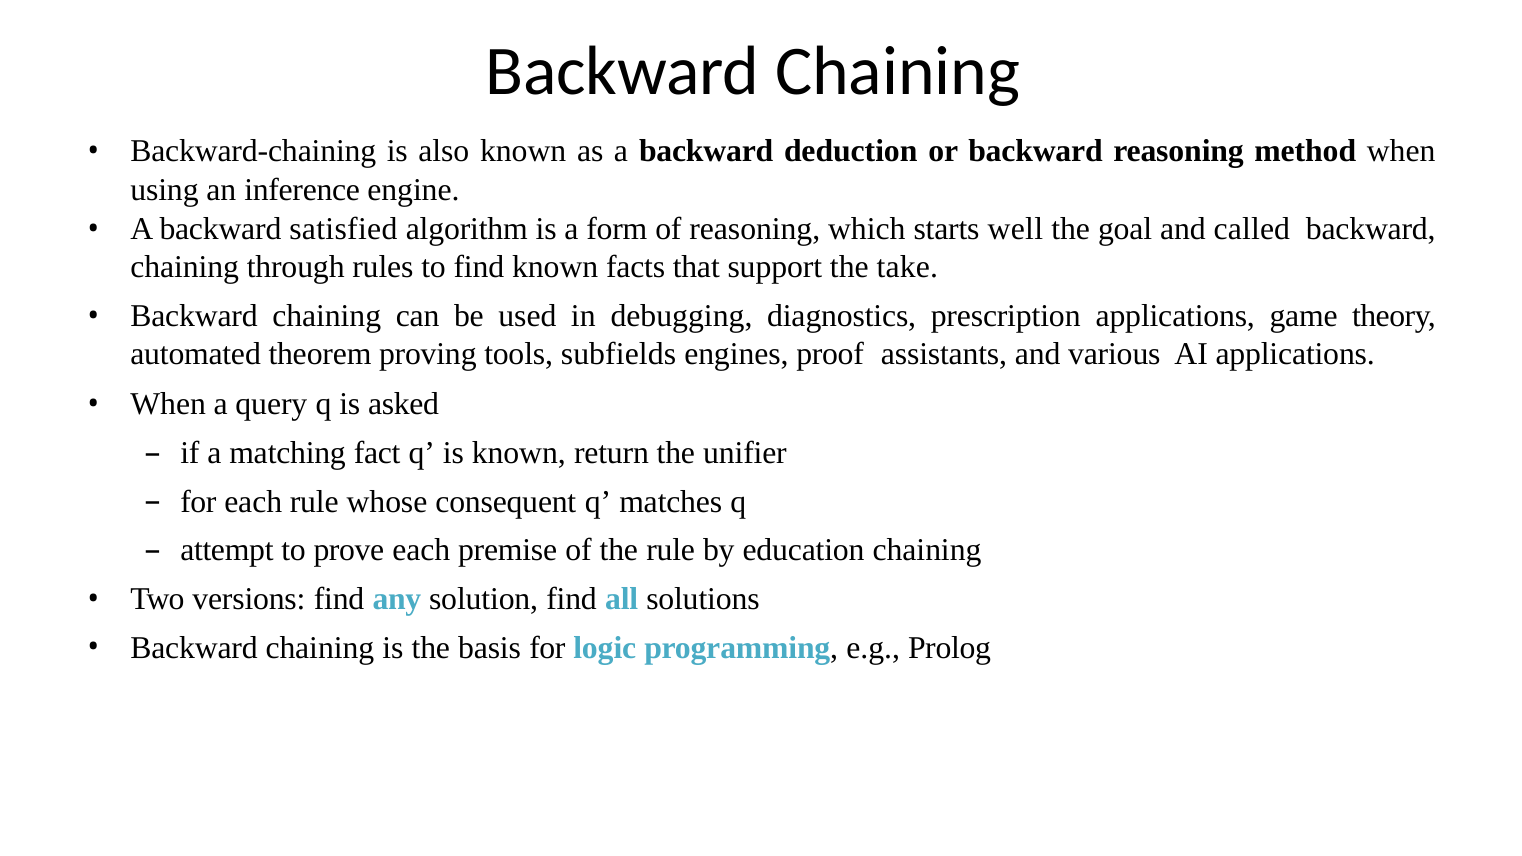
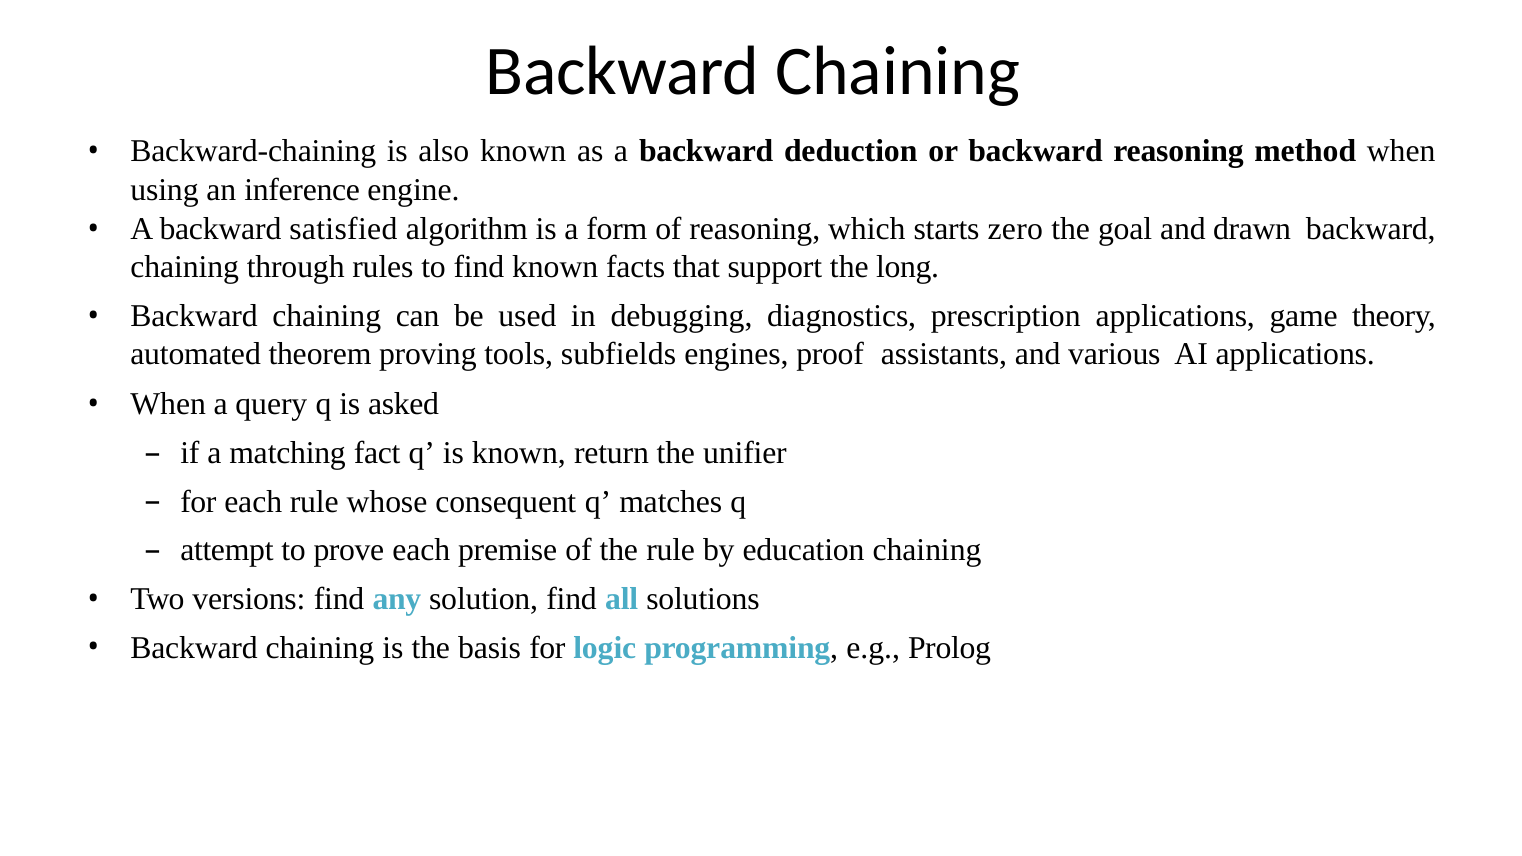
well: well -> zero
called: called -> drawn
take: take -> long
